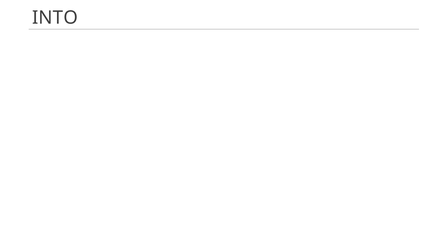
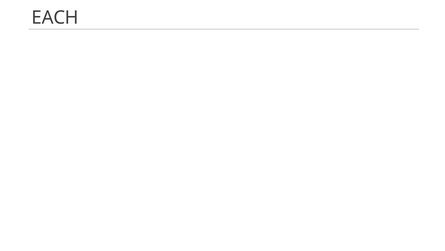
INTO: INTO -> EACH
